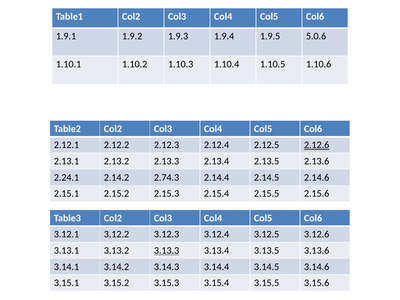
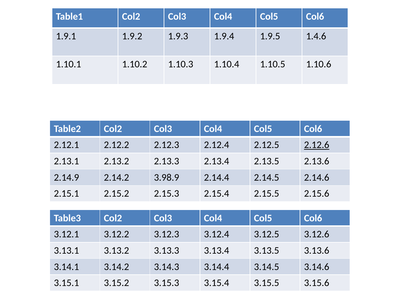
5.0.6: 5.0.6 -> 1.4.6
2.24.1: 2.24.1 -> 2.14.9
2.74.3: 2.74.3 -> 3.98.9
3.13.3 underline: present -> none
